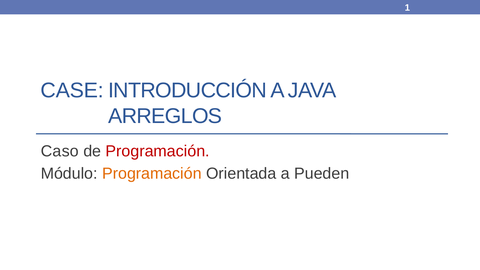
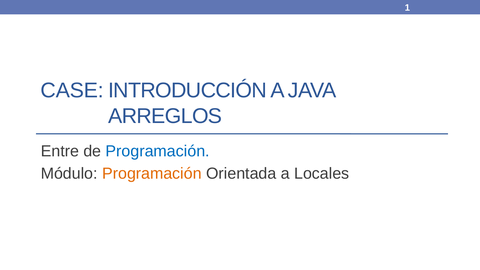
Caso: Caso -> Entre
Programación at (158, 151) colour: red -> blue
Pueden: Pueden -> Locales
